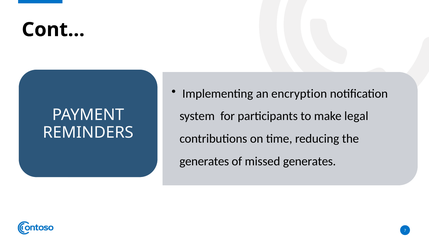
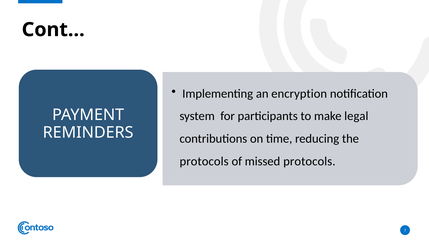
generates at (204, 161): generates -> protocols
missed generates: generates -> protocols
